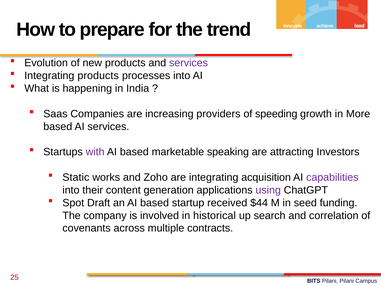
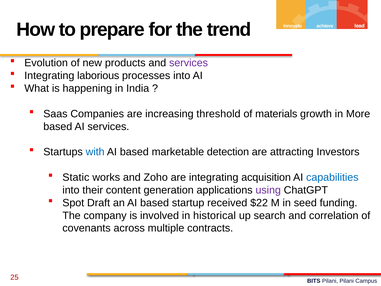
Integrating products: products -> laborious
providers: providers -> threshold
speeding: speeding -> materials
with colour: purple -> blue
speaking: speaking -> detection
capabilities colour: purple -> blue
$44: $44 -> $22
